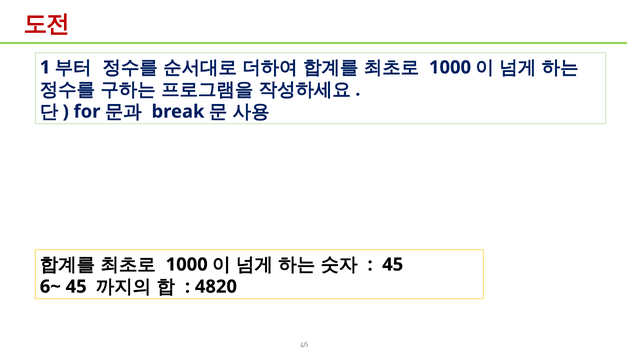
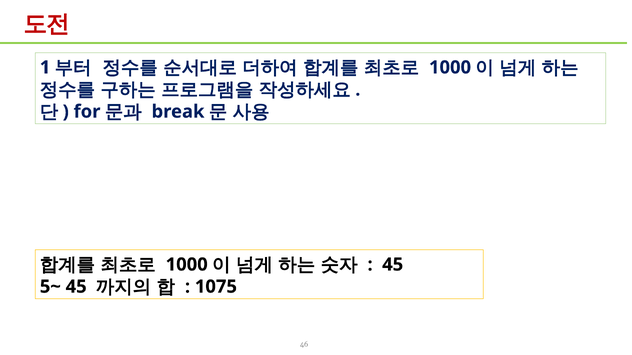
6~: 6~ -> 5~
4820: 4820 -> 1075
